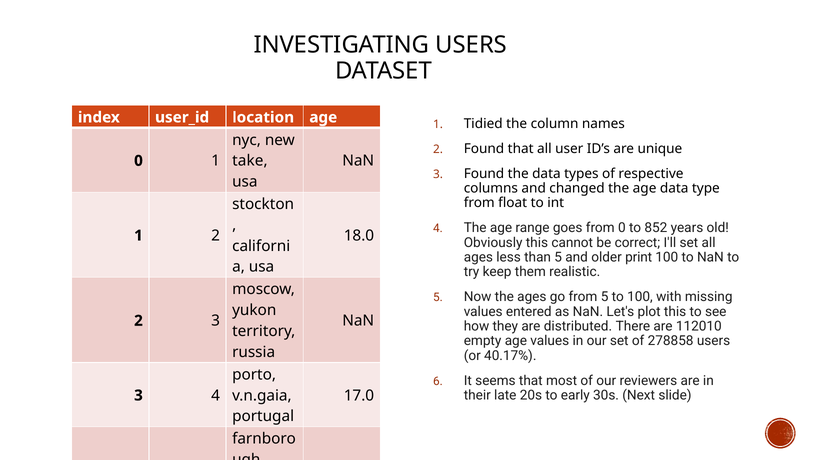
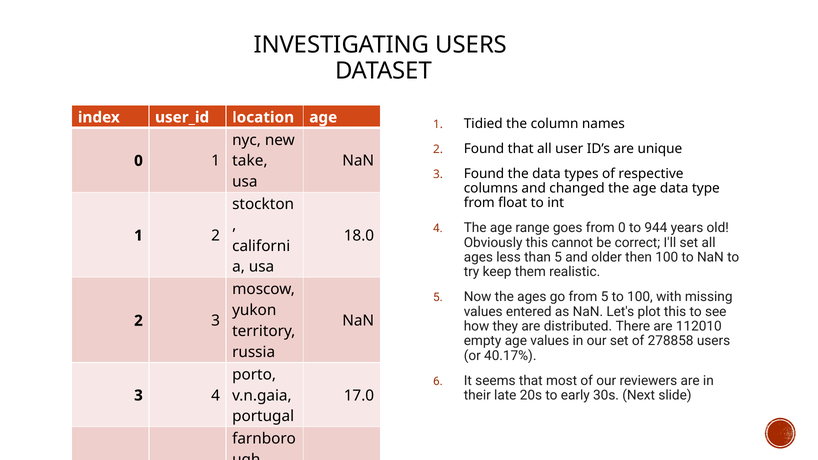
852: 852 -> 944
print: print -> then
